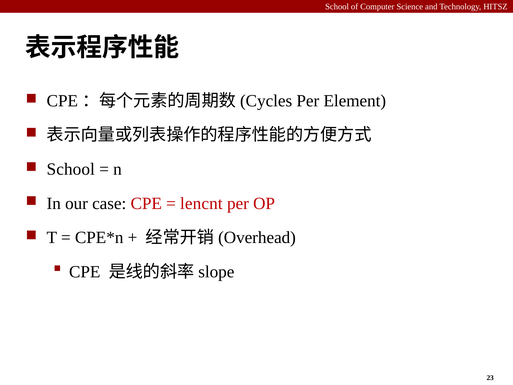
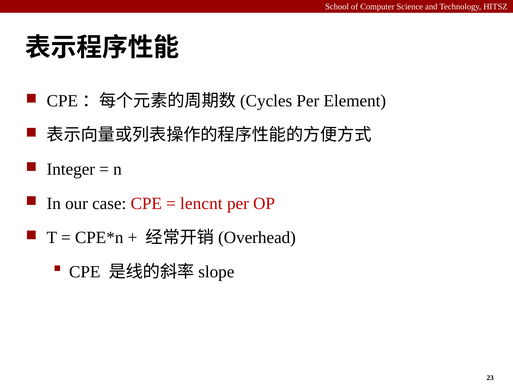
School at (71, 169): School -> Integer
